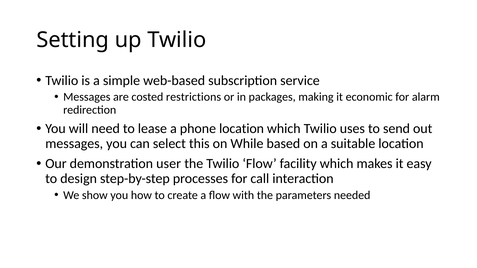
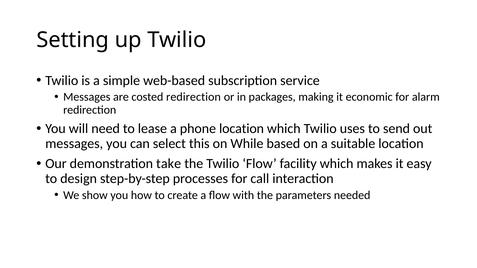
costed restrictions: restrictions -> redirection
user: user -> take
